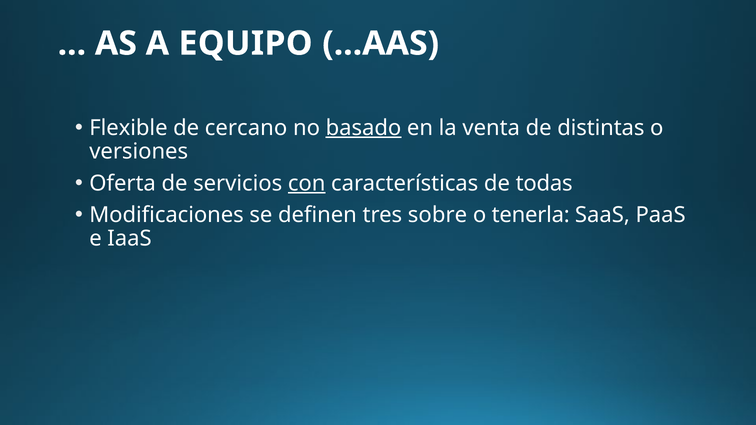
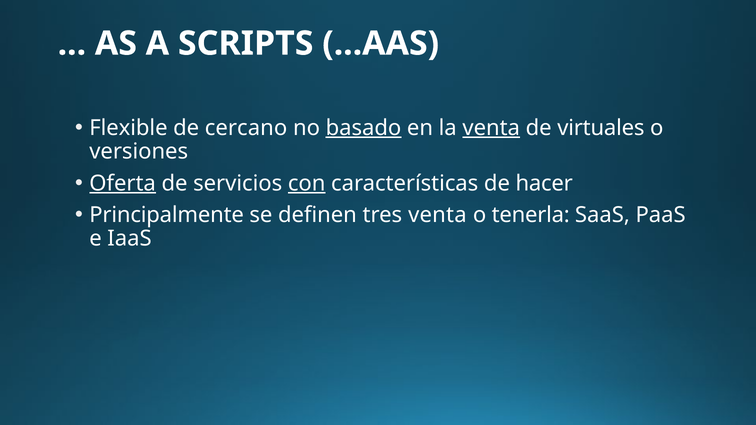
EQUIPO: EQUIPO -> SCRIPTS
venta at (491, 128) underline: none -> present
distintas: distintas -> virtuales
Oferta underline: none -> present
todas: todas -> hacer
Modificaciones: Modificaciones -> Principalmente
tres sobre: sobre -> venta
